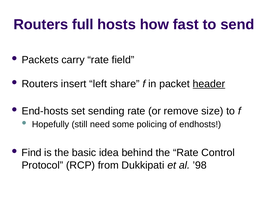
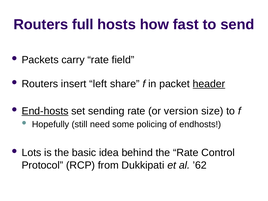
End-hosts underline: none -> present
remove: remove -> version
Find: Find -> Lots
’98: ’98 -> ’62
